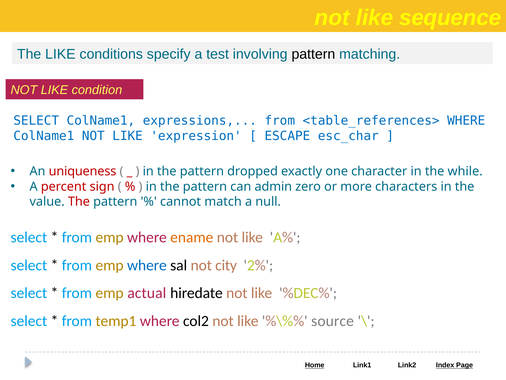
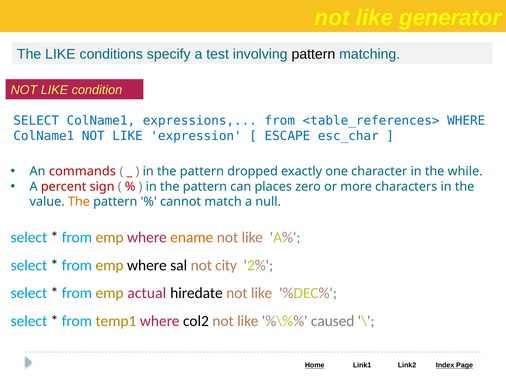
sequence: sequence -> generator
uniqueness: uniqueness -> commands
admin: admin -> places
The at (79, 202) colour: red -> orange
where at (147, 265) colour: blue -> black
source: source -> caused
